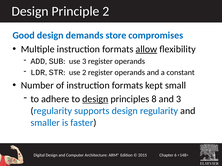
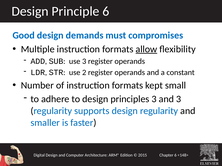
Principle 2: 2 -> 6
store: store -> must
design at (95, 99) underline: present -> none
principles 8: 8 -> 3
